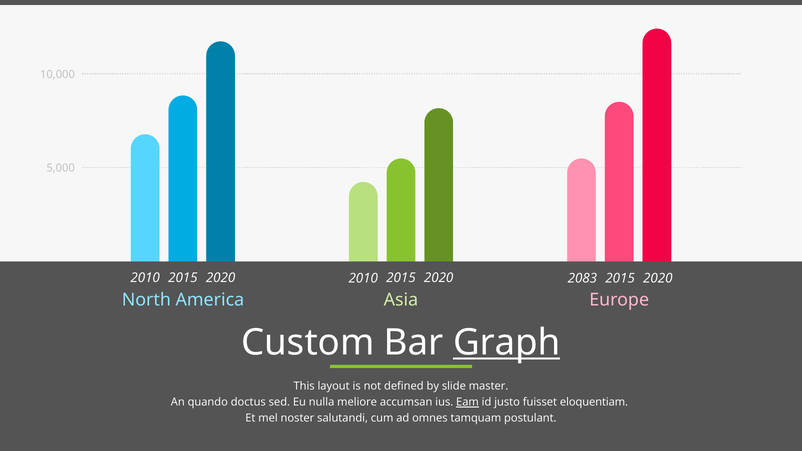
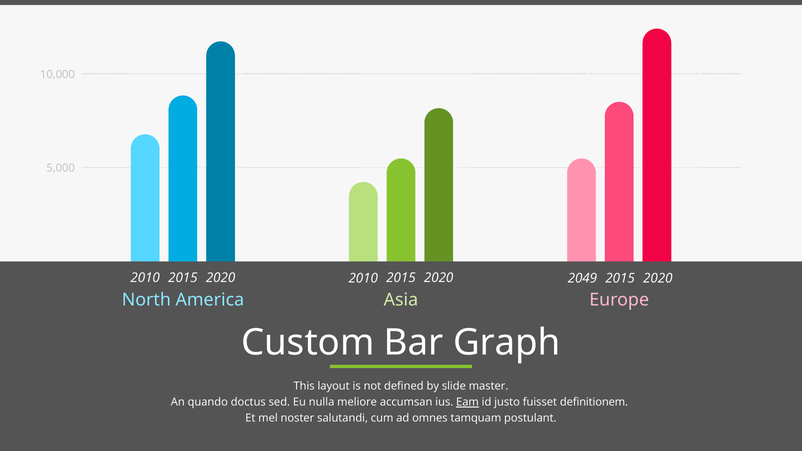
2083: 2083 -> 2049
Graph underline: present -> none
eloquentiam: eloquentiam -> definitionem
